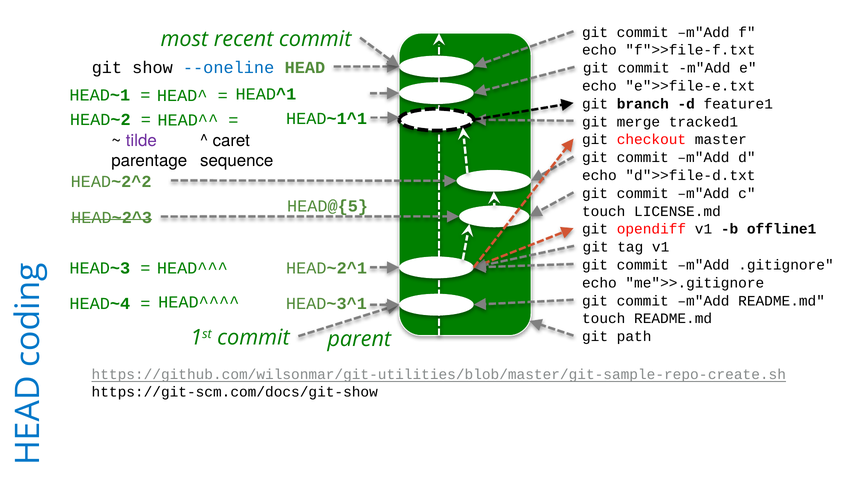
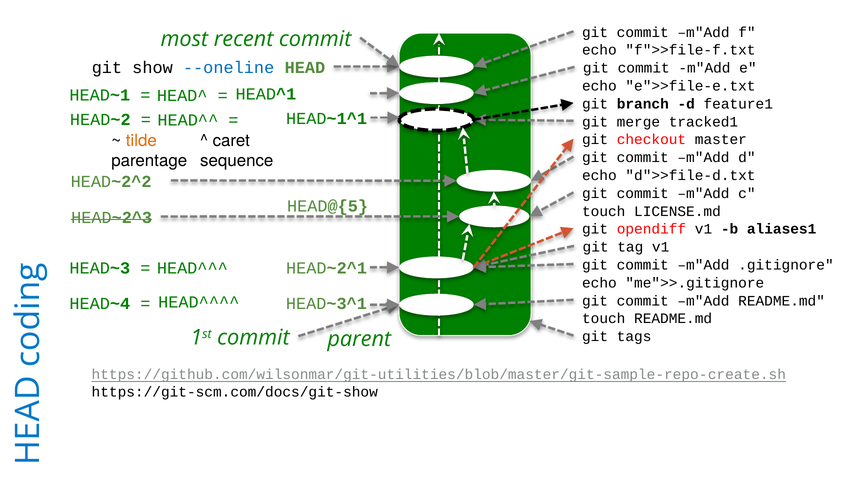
tilde colour: purple -> orange
offline1: offline1 -> aliases1
path: path -> tags
